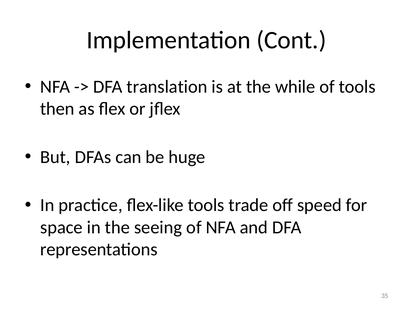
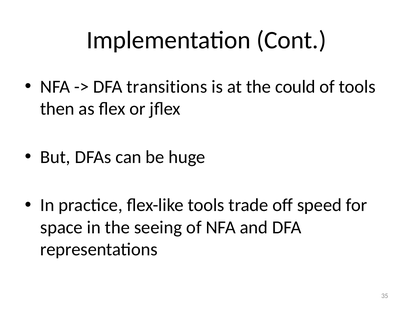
translation: translation -> transitions
while: while -> could
